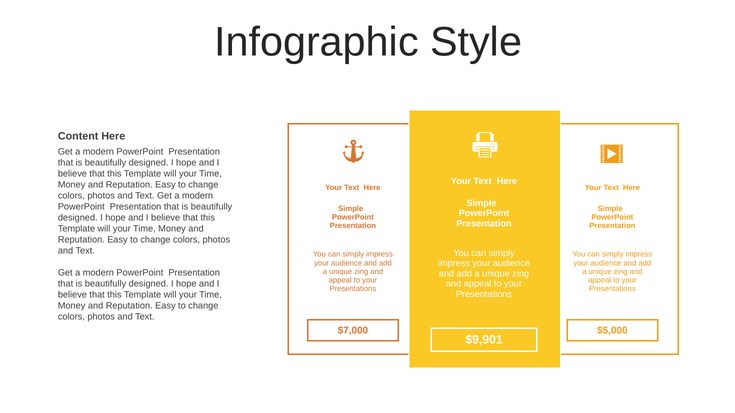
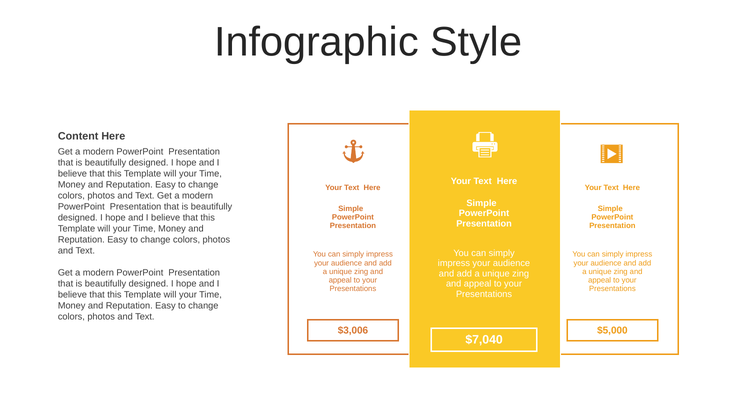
$7,000: $7,000 -> $3,006
$9,901: $9,901 -> $7,040
